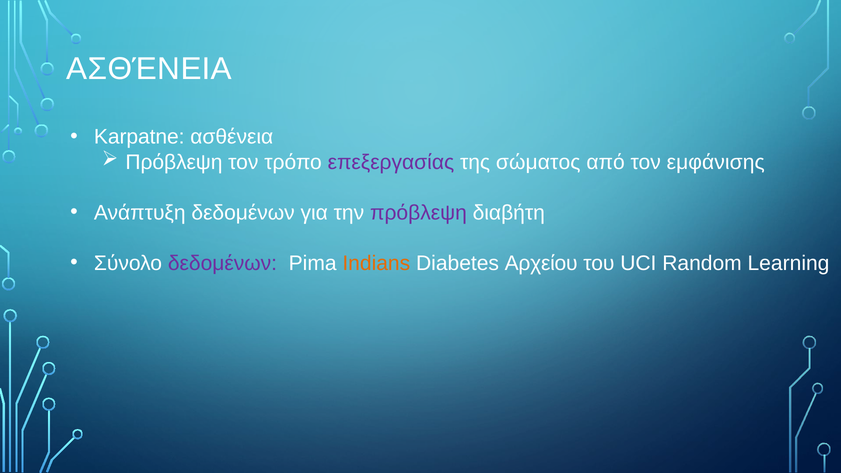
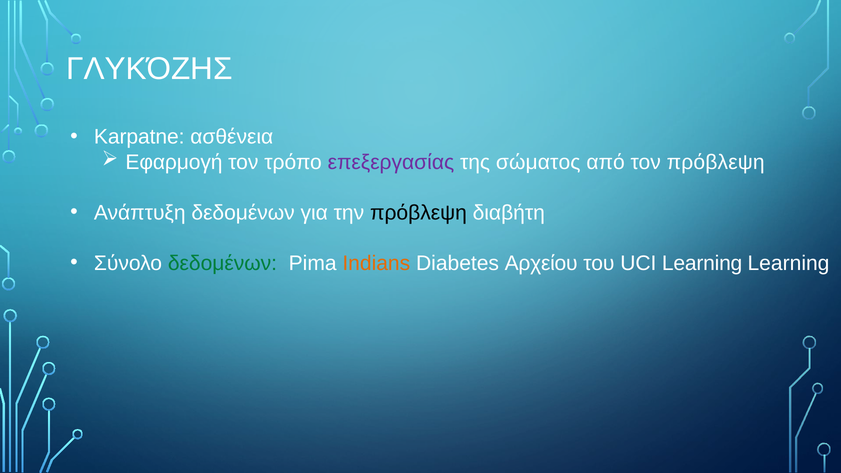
ΑΣΘΈΝΕΙΑ at (149, 69): ΑΣΘΈΝΕΙΑ -> ΓΛΥΚΌΖΗΣ
Πρόβλεψη at (174, 162): Πρόβλεψη -> Εφαρμογή
τον εμφάνισης: εμφάνισης -> πρόβλεψη
πρόβλεψη at (418, 213) colour: purple -> black
δεδομένων at (222, 263) colour: purple -> green
UCI Random: Random -> Learning
